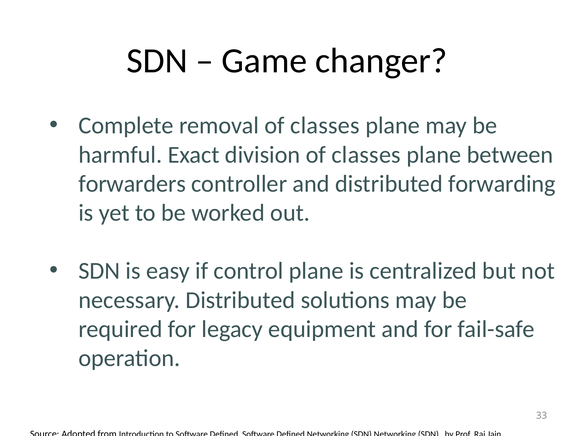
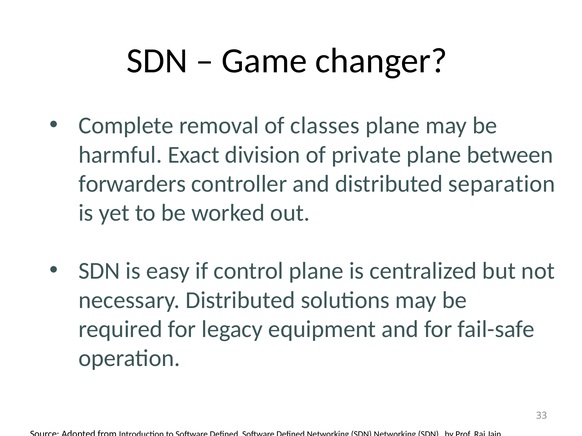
division of classes: classes -> private
forwarding: forwarding -> separation
